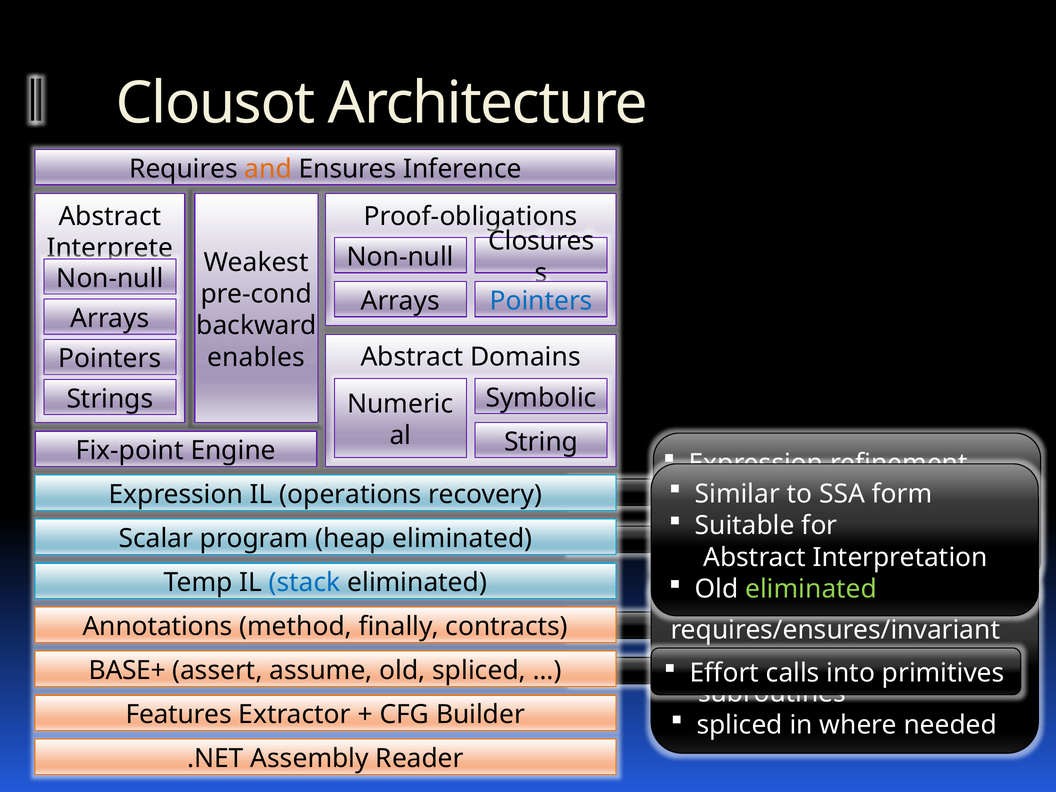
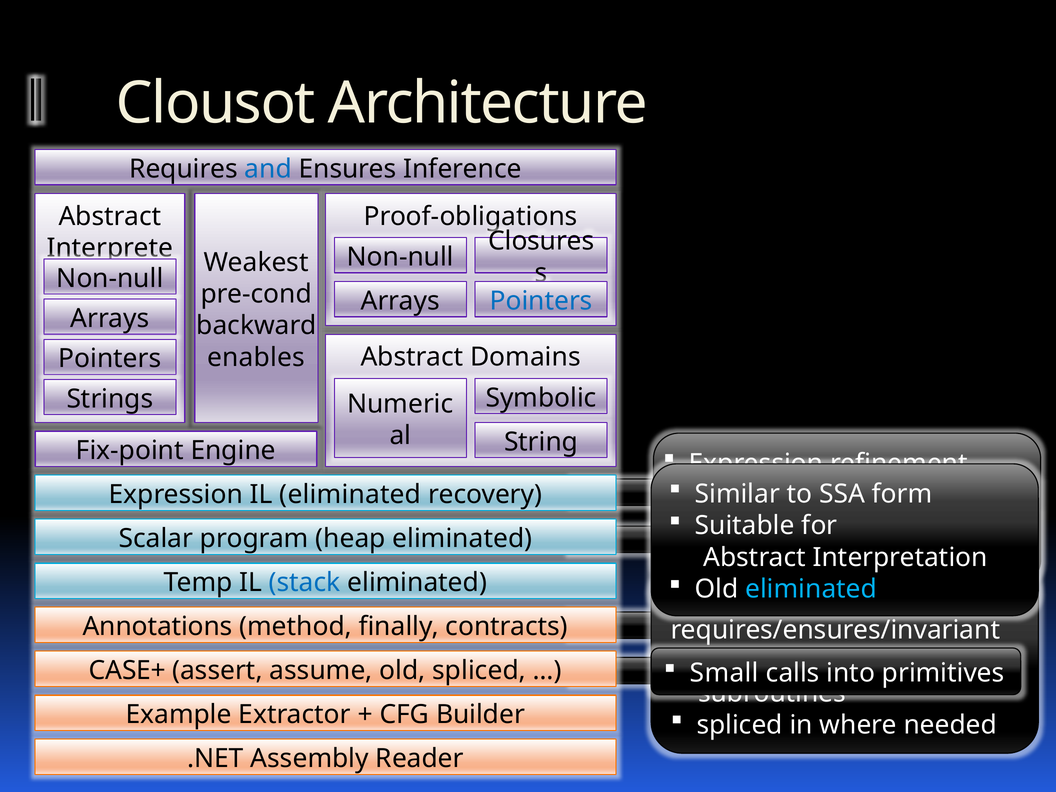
and at (268, 169) colour: orange -> blue
IL operations: operations -> eliminated
eliminated at (811, 589) colour: light green -> light blue
Effort: Effort -> Small
BASE+: BASE+ -> CASE+
Features: Features -> Example
